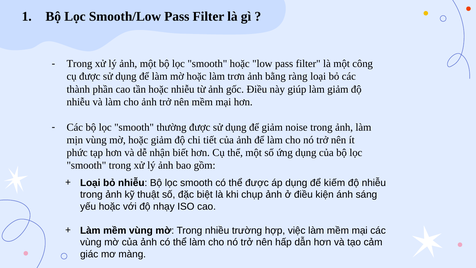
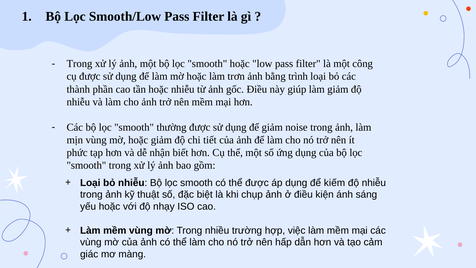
ràng: ràng -> trình
